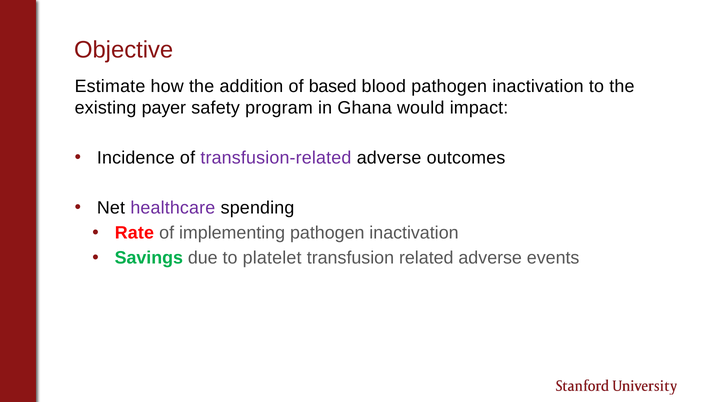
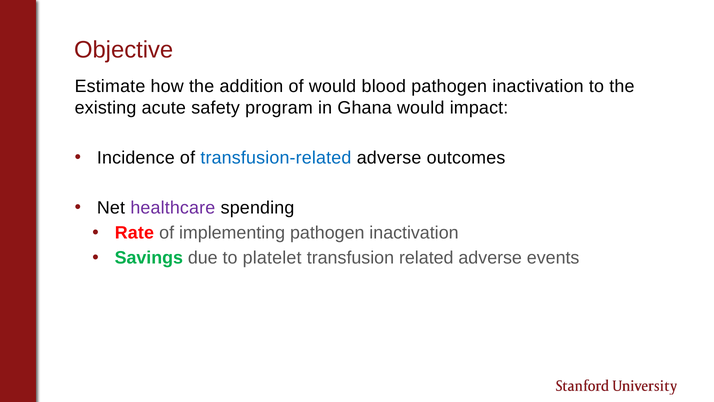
of based: based -> would
payer: payer -> acute
transfusion-related colour: purple -> blue
